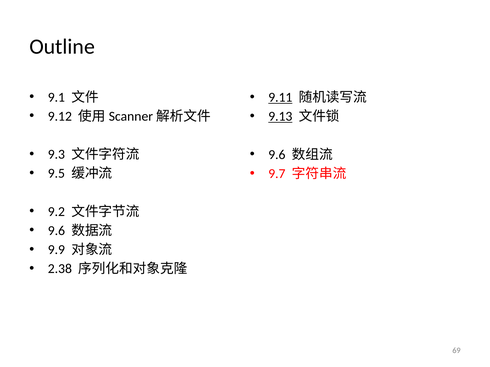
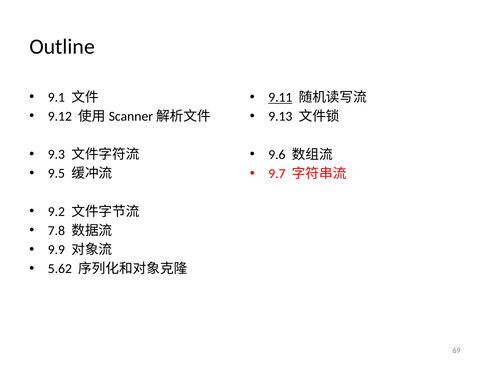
9.13 underline: present -> none
9.6 at (56, 231): 9.6 -> 7.8
2.38: 2.38 -> 5.62
